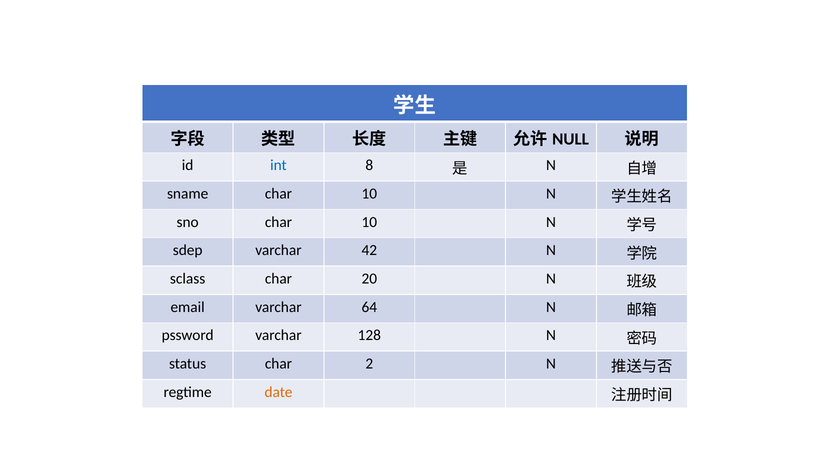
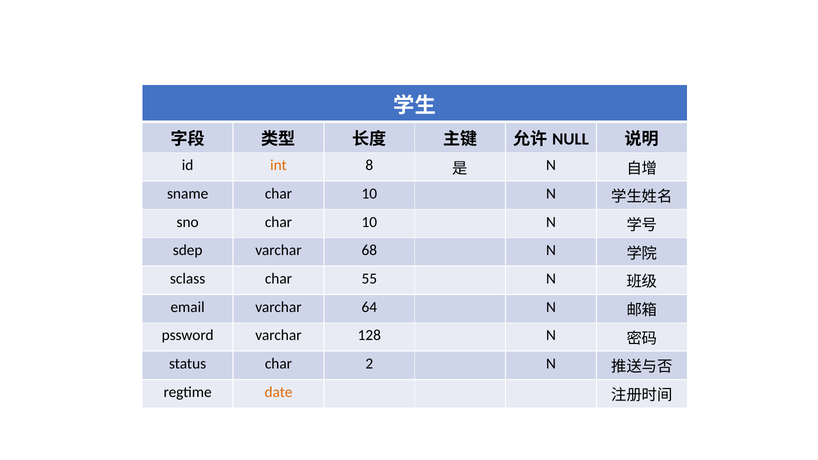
int colour: blue -> orange
42: 42 -> 68
20: 20 -> 55
